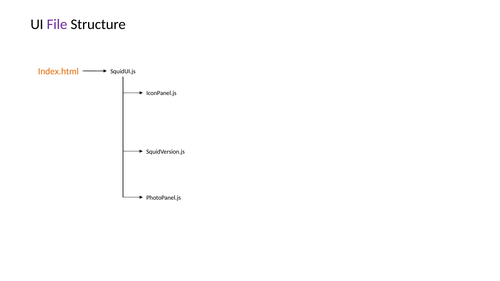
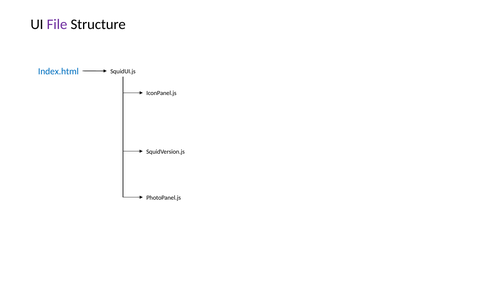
Index.html colour: orange -> blue
